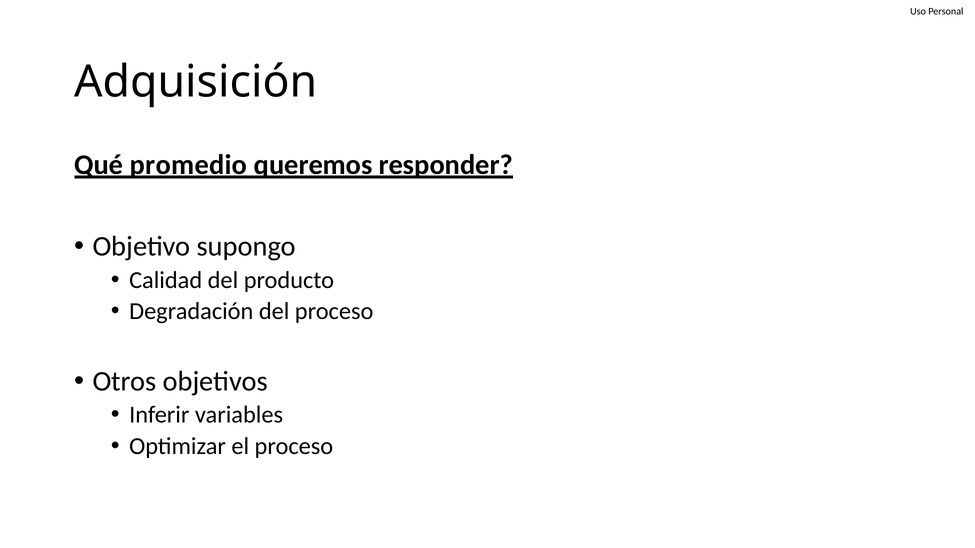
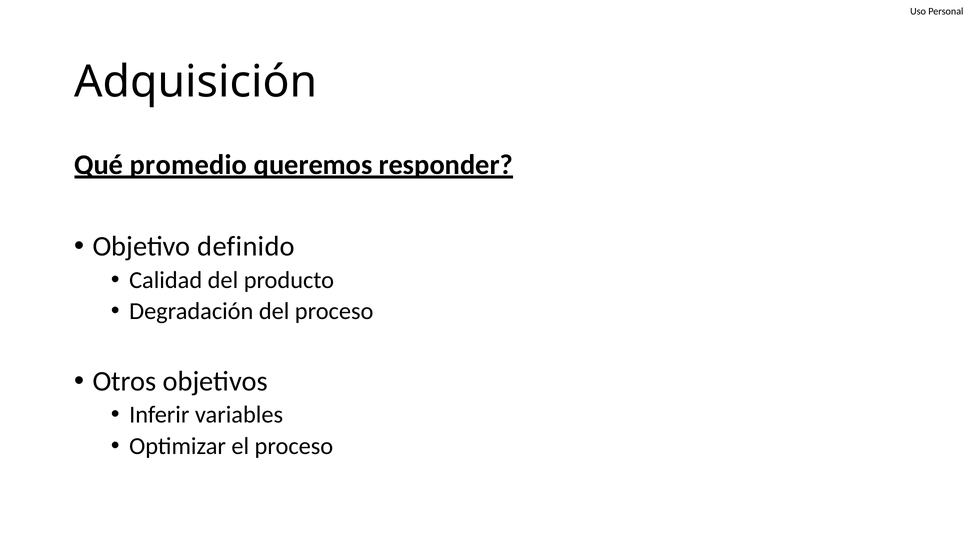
supongo: supongo -> definido
